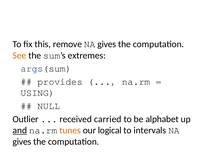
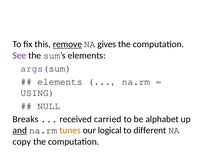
remove underline: none -> present
See colour: orange -> purple
sum’s extremes: extremes -> elements
provides at (60, 82): provides -> elements
Outlier: Outlier -> Breaks
intervals: intervals -> different
gives at (22, 142): gives -> copy
